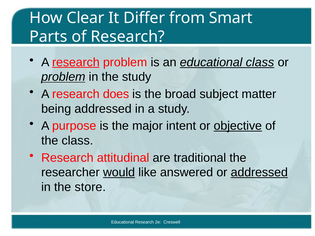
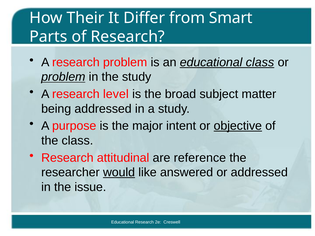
Clear: Clear -> Their
research at (76, 62) underline: present -> none
does: does -> level
traditional: traditional -> reference
addressed at (259, 173) underline: present -> none
store: store -> issue
